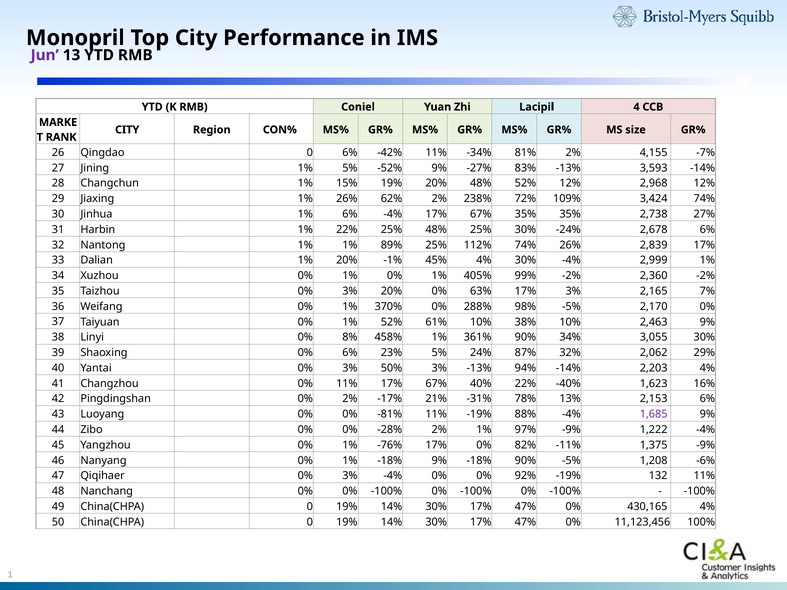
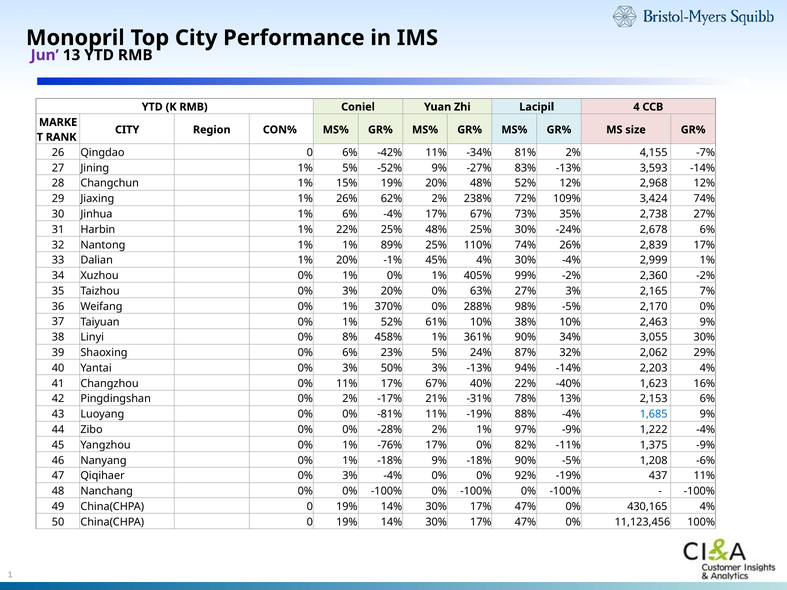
67% 35%: 35% -> 73%
112%: 112% -> 110%
63% 17%: 17% -> 27%
1,685 colour: purple -> blue
132: 132 -> 437
